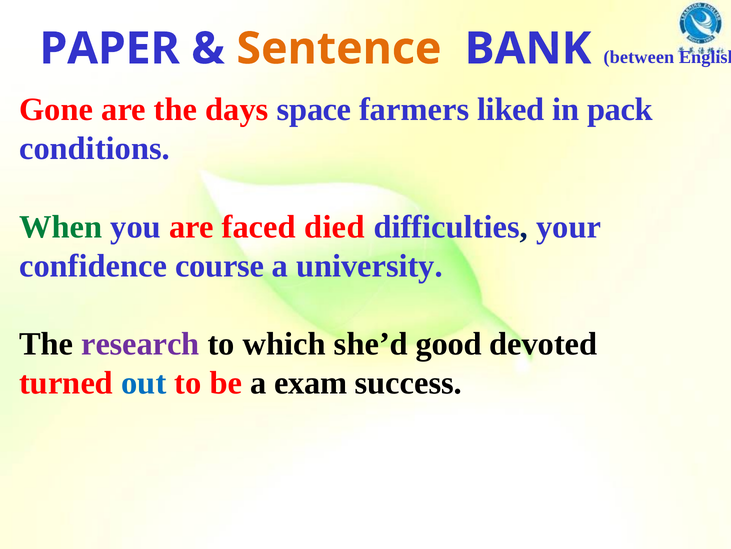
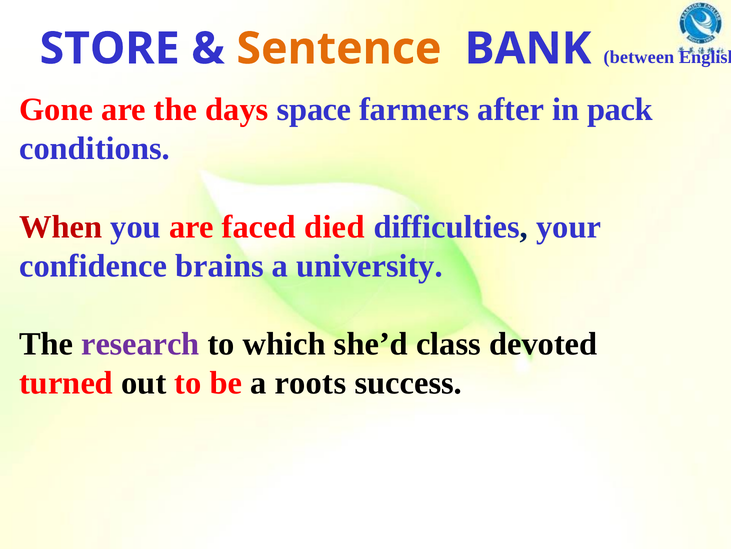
PAPER: PAPER -> STORE
liked: liked -> after
When colour: green -> red
course: course -> brains
good: good -> class
out colour: blue -> black
exam: exam -> roots
